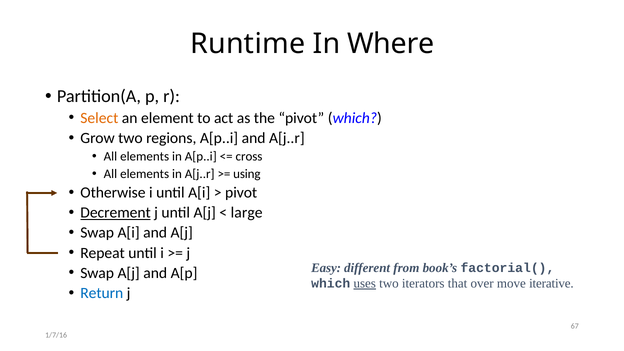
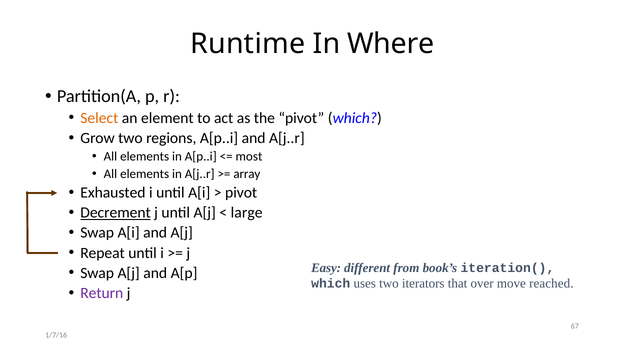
cross: cross -> most
using: using -> array
Otherwise: Otherwise -> Exhausted
factorial(: factorial( -> iteration(
uses underline: present -> none
iterative: iterative -> reached
Return colour: blue -> purple
